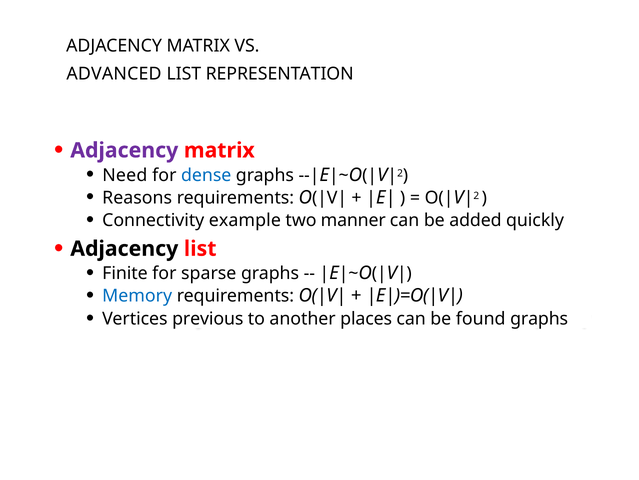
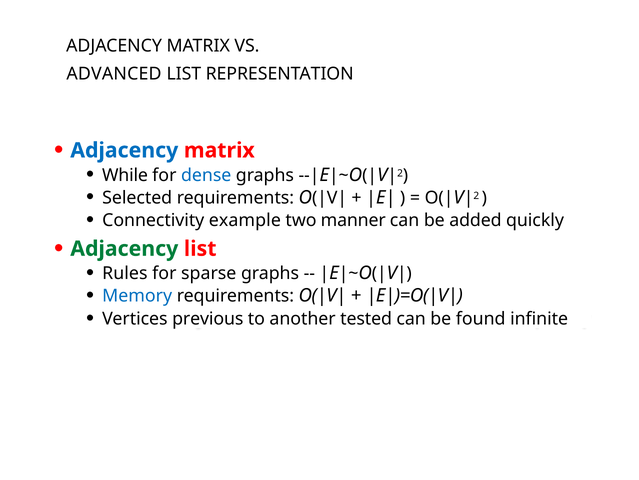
Adjacency at (124, 150) colour: purple -> blue
Need: Need -> While
Reasons: Reasons -> Selected
Adjacency at (124, 248) colour: black -> green
Finite: Finite -> Rules
places: places -> tested
found graphs: graphs -> infinite
